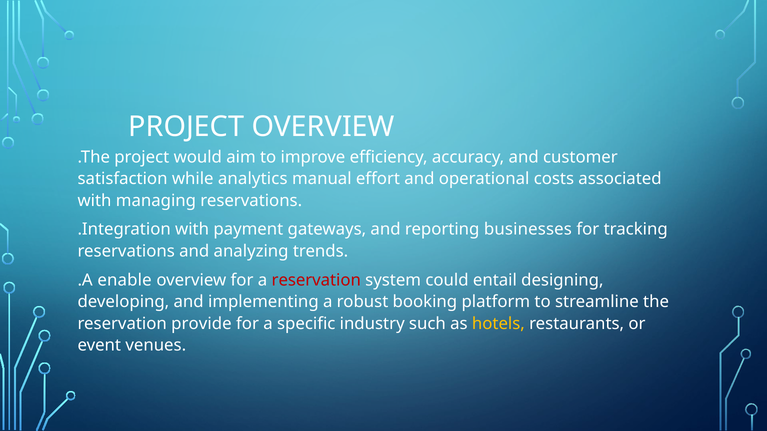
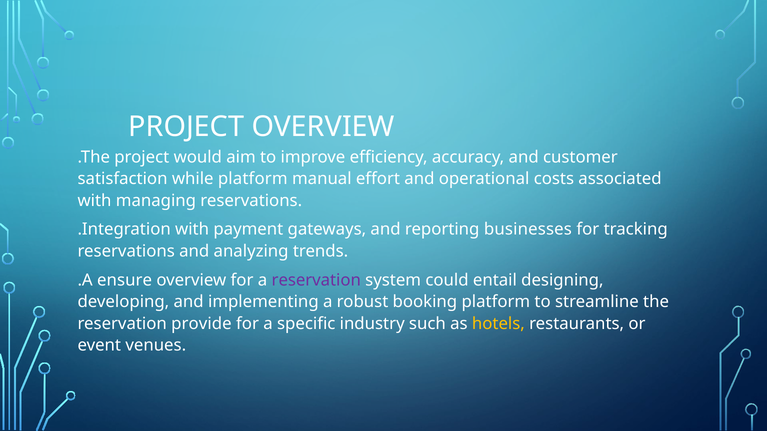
while analytics: analytics -> platform
enable: enable -> ensure
reservation at (316, 280) colour: red -> purple
